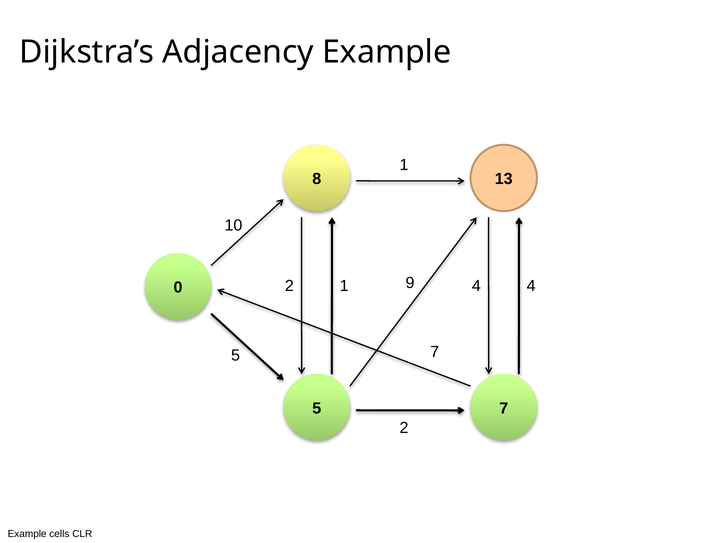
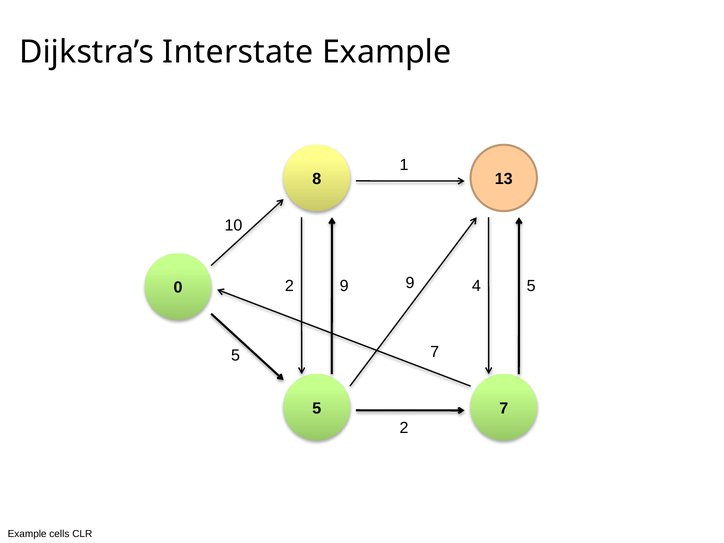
Adjacency: Adjacency -> Interstate
1 at (344, 286): 1 -> 9
4 4: 4 -> 5
